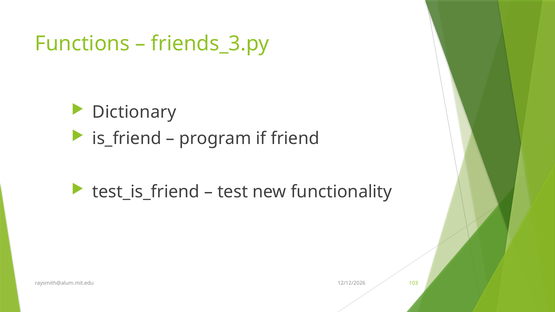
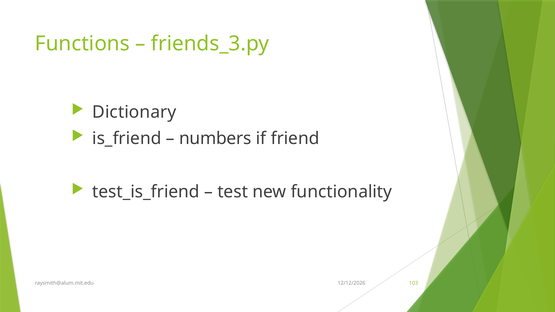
program: program -> numbers
